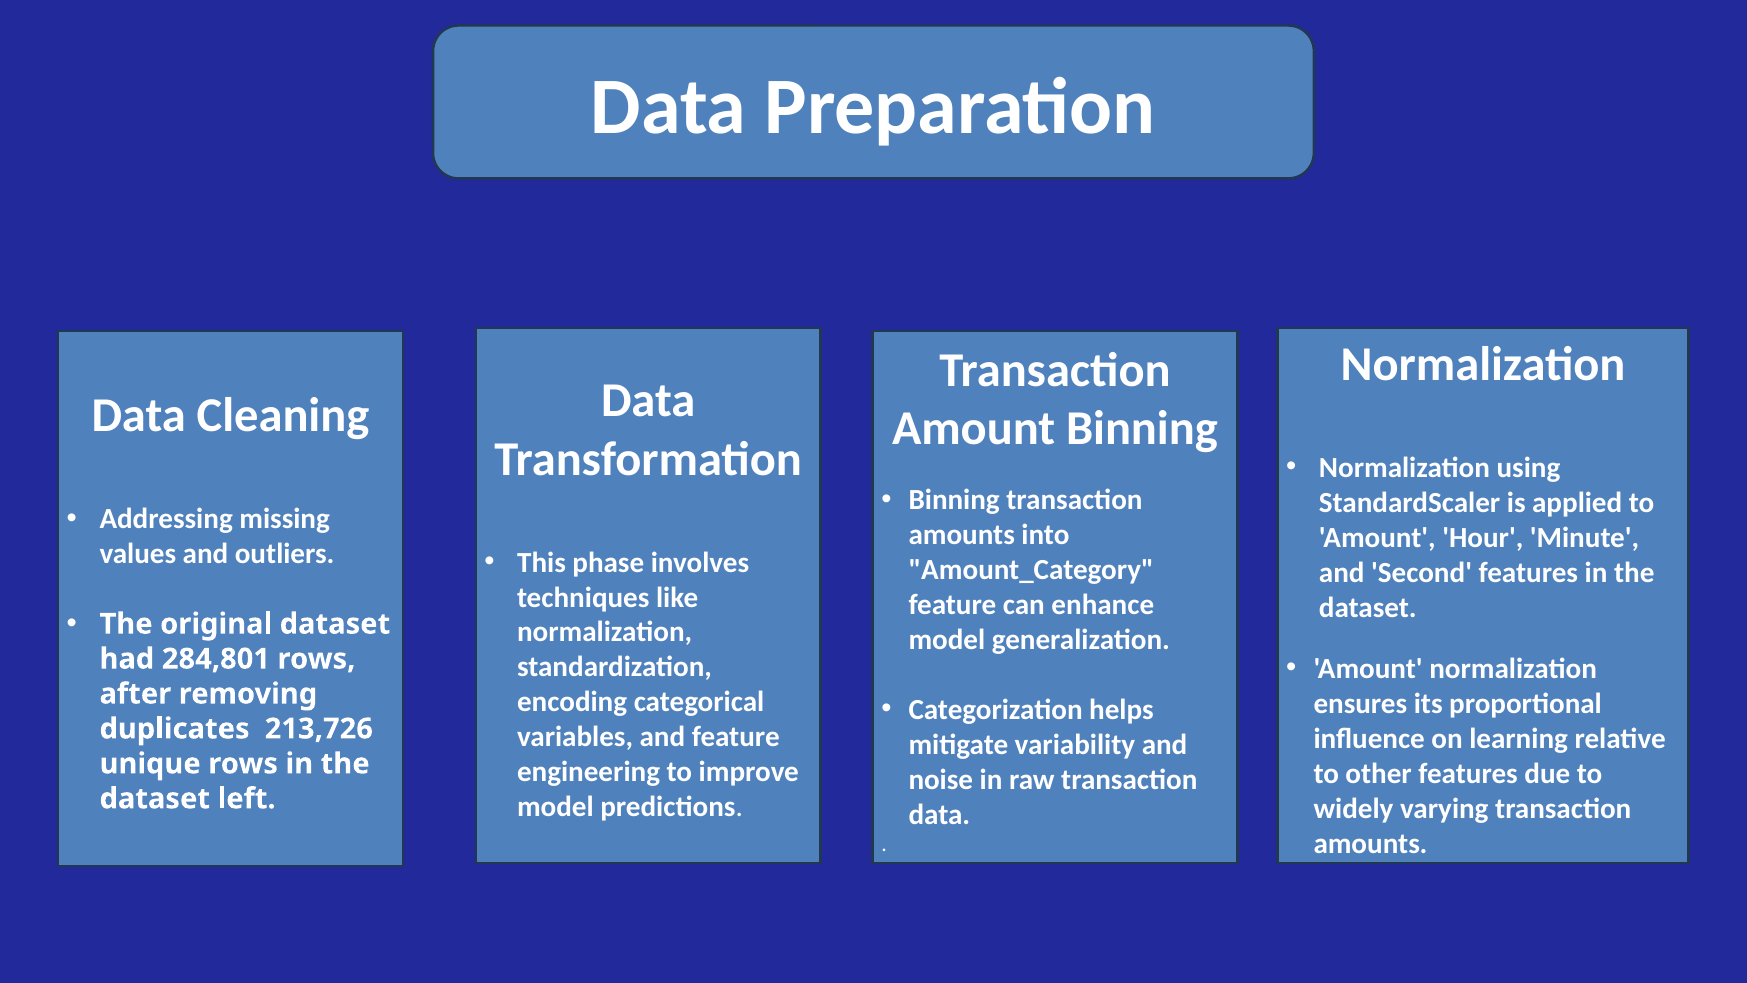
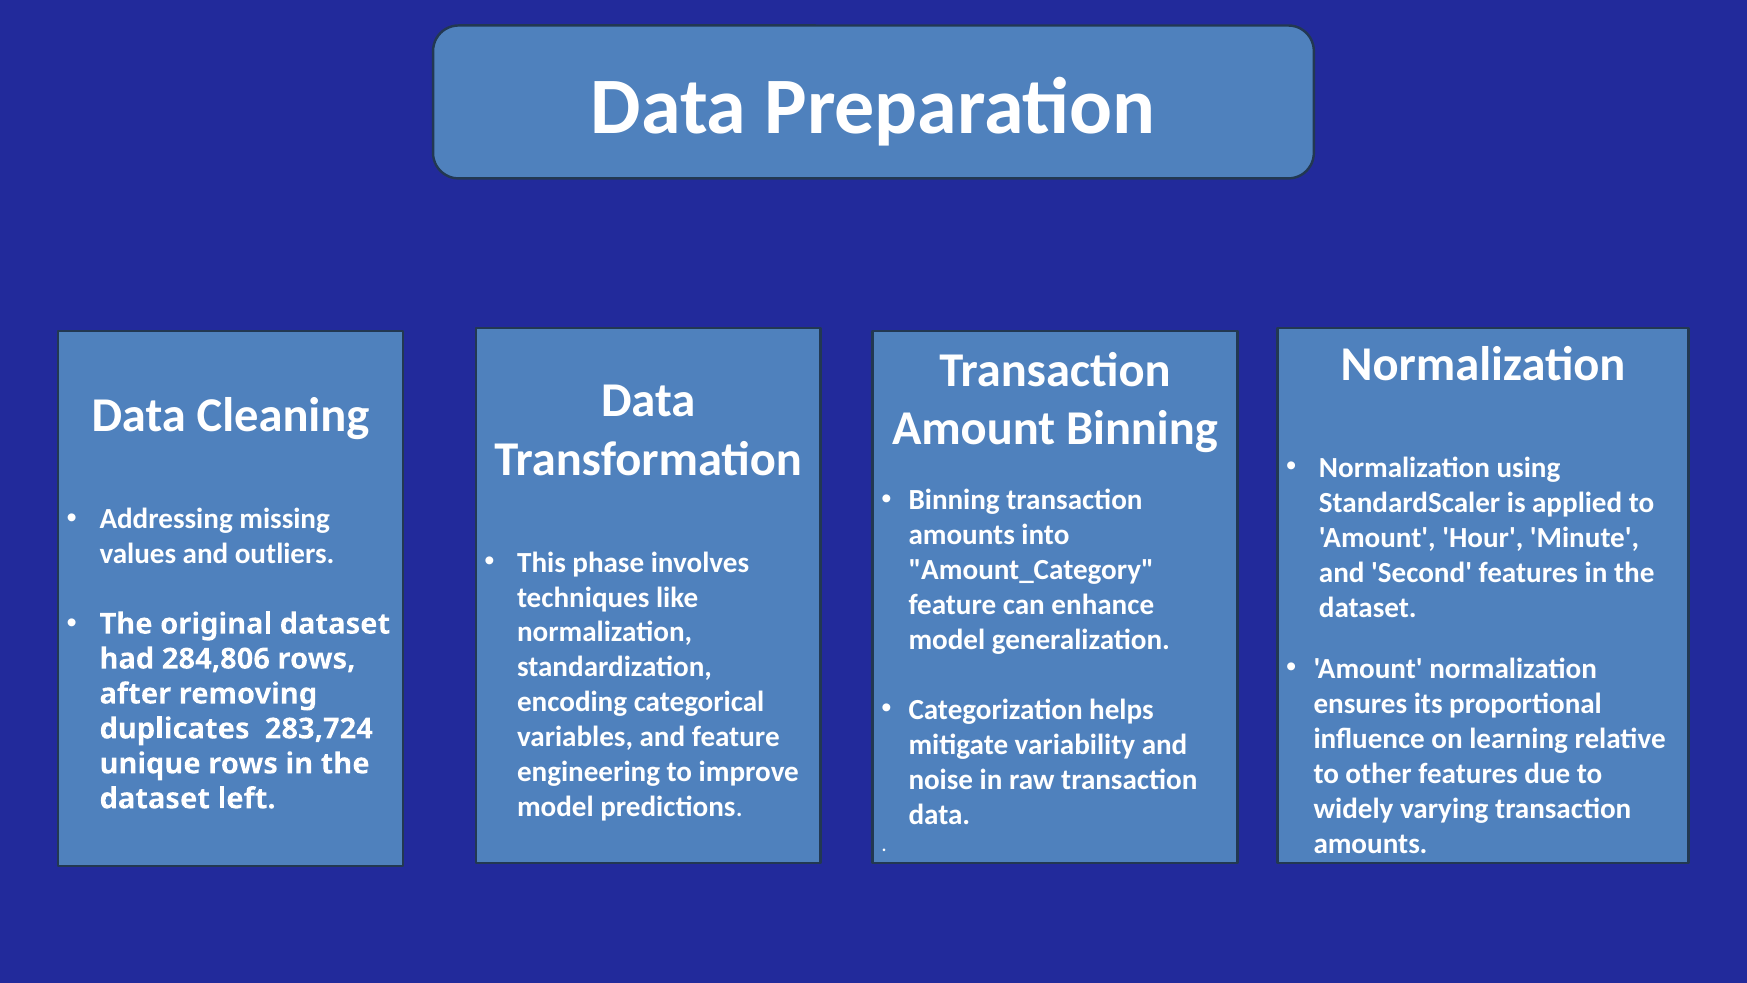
284,801: 284,801 -> 284,806
213,726: 213,726 -> 283,724
